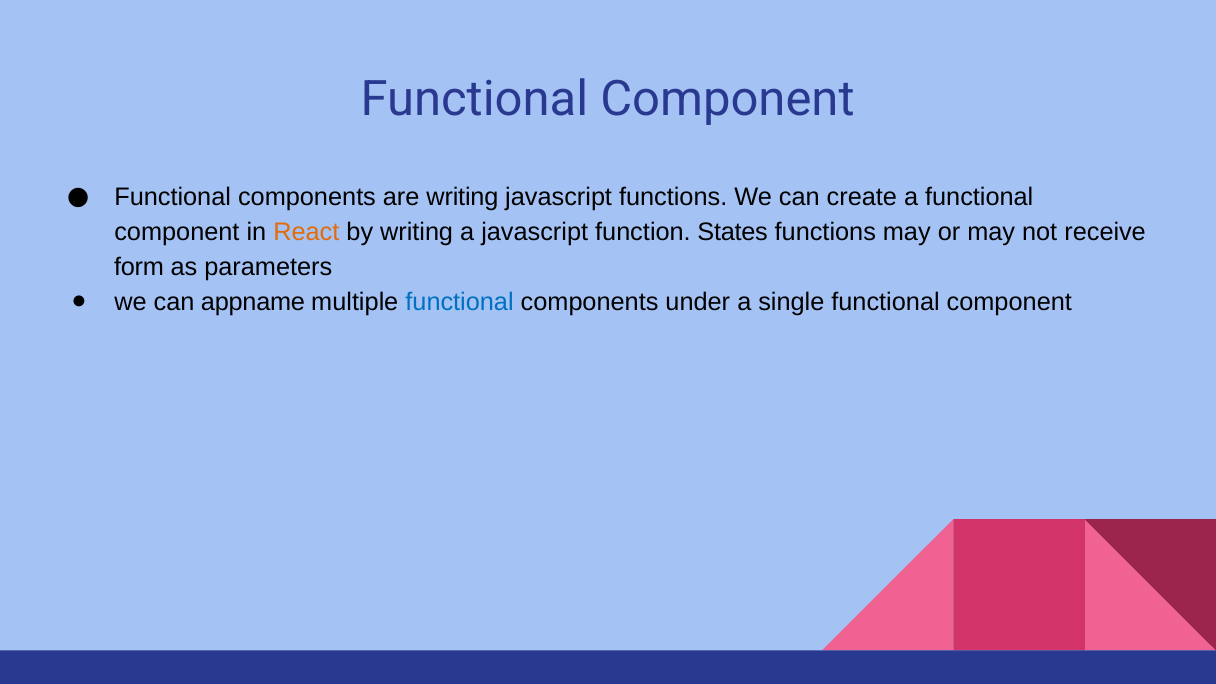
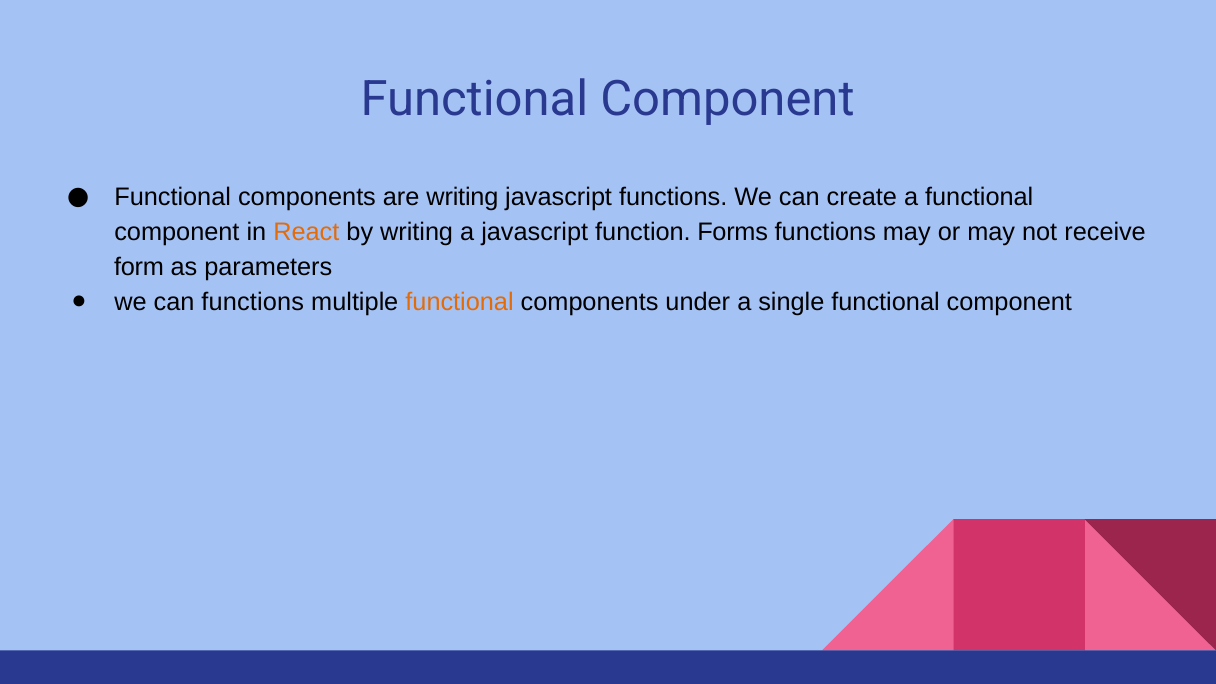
States: States -> Forms
can appname: appname -> functions
functional at (460, 302) colour: blue -> orange
